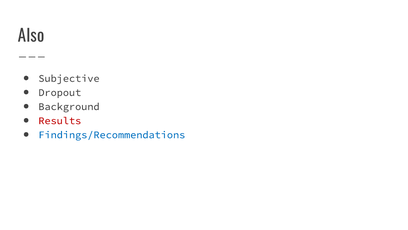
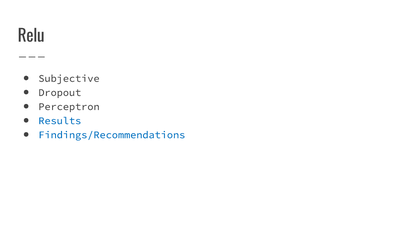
Also: Also -> Relu
Background: Background -> Perceptron
Results colour: red -> blue
